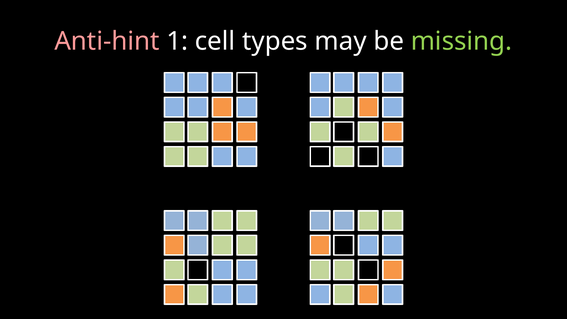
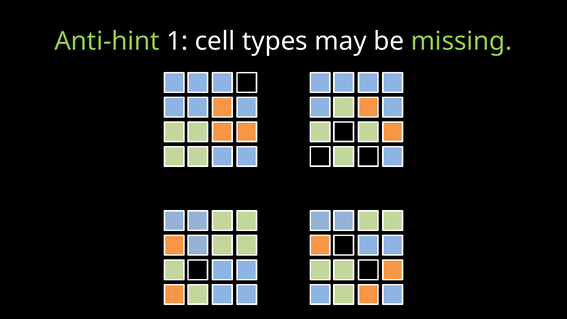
Anti-hint colour: pink -> light green
